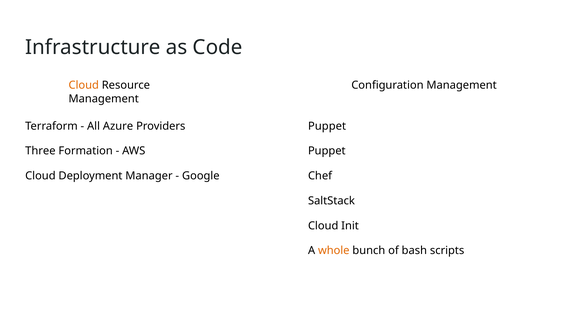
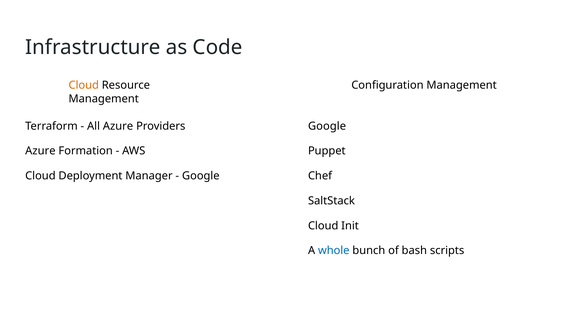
Puppet at (327, 126): Puppet -> Google
Three at (40, 151): Three -> Azure
whole colour: orange -> blue
